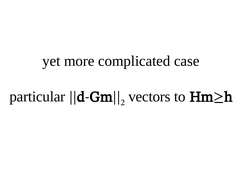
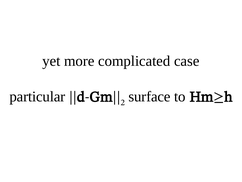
vectors: vectors -> surface
